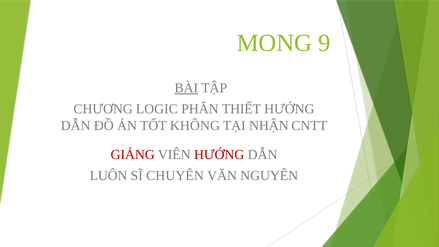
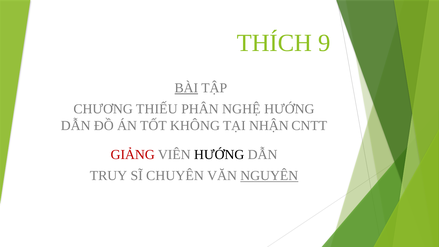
MONG: MONG -> THÍCH
LOGIC: LOGIC -> THIẾU
THIẾT: THIẾT -> NGHỆ
HƯỚNG at (219, 155) colour: red -> black
LUÔN: LUÔN -> TRUY
NGUYÊN underline: none -> present
